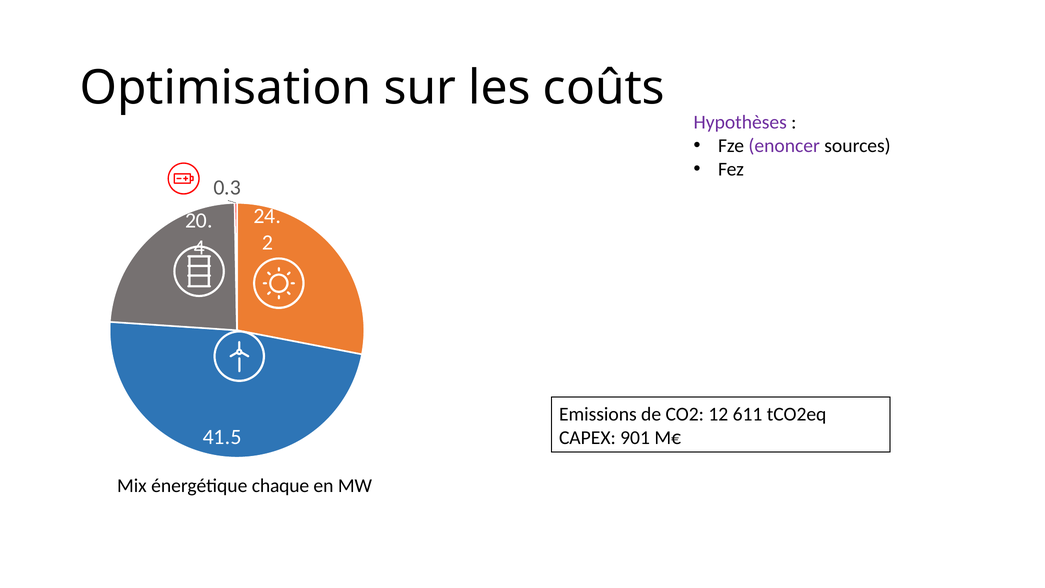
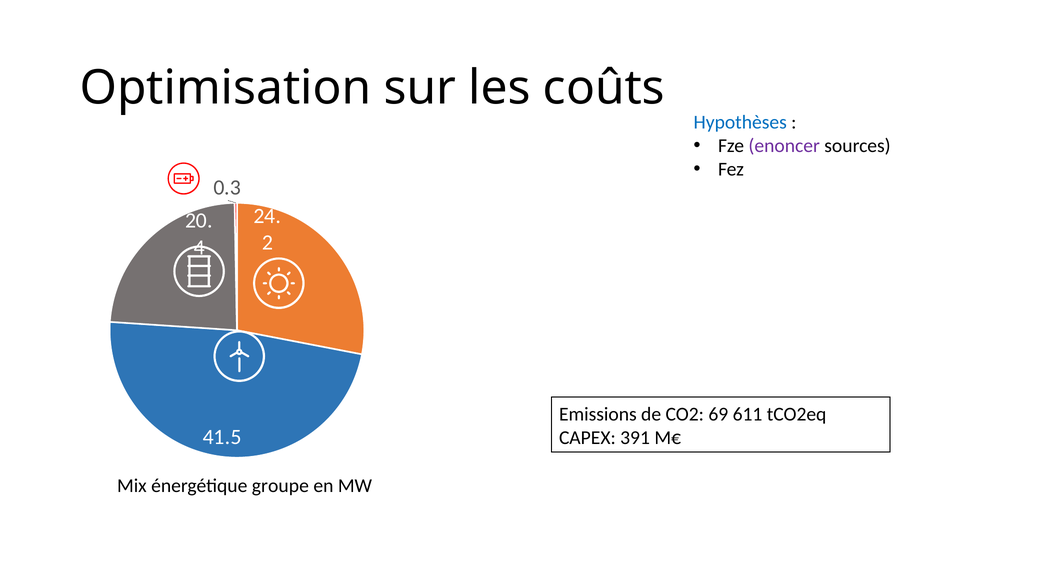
Hypothèses colour: purple -> blue
12: 12 -> 69
901: 901 -> 391
chaque: chaque -> groupe
